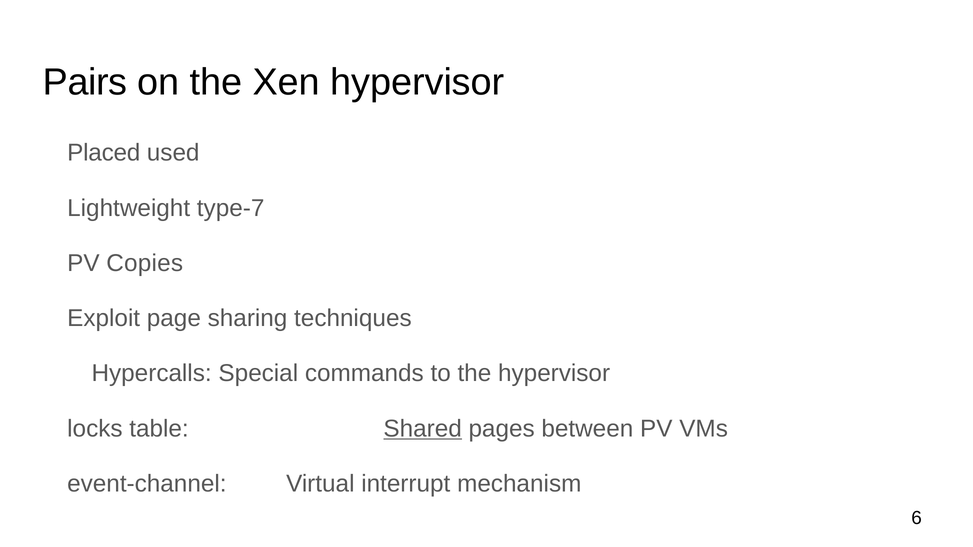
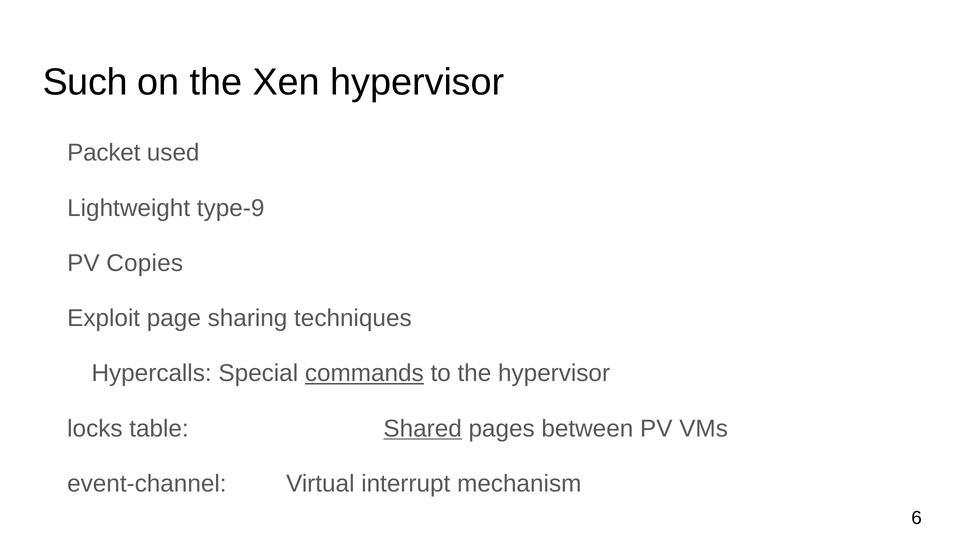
Pairs: Pairs -> Such
Placed: Placed -> Packet
type-7: type-7 -> type-9
commands underline: none -> present
